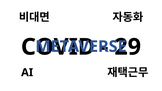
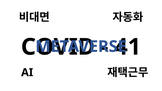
29: 29 -> 41
